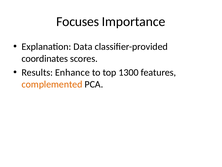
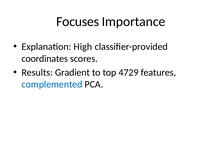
Data: Data -> High
Enhance: Enhance -> Gradient
1300: 1300 -> 4729
complemented colour: orange -> blue
